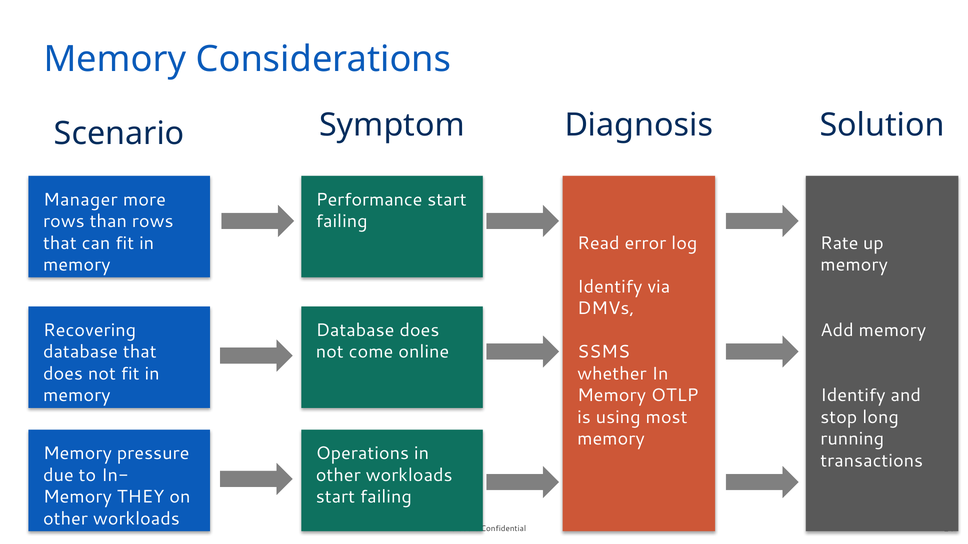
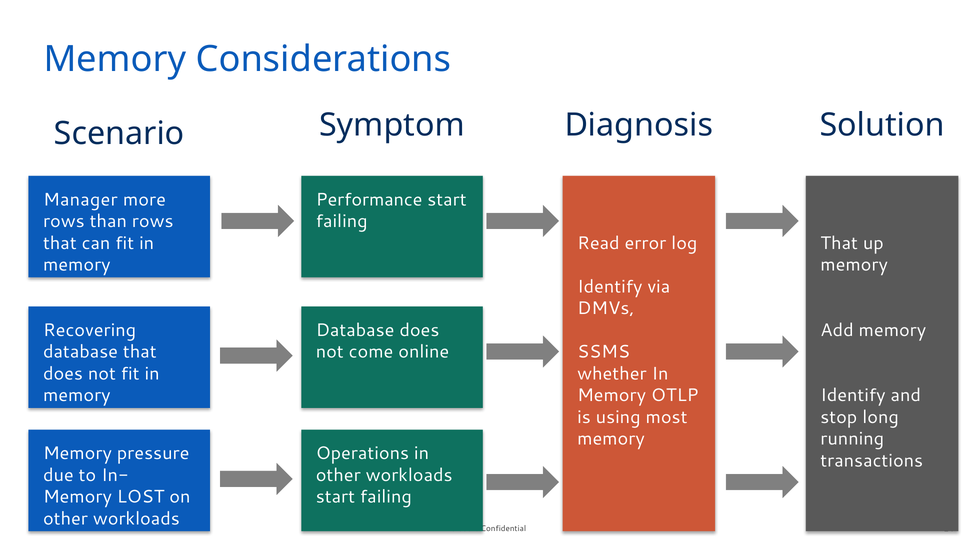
Rate at (839, 243): Rate -> That
THEY: THEY -> LOST
